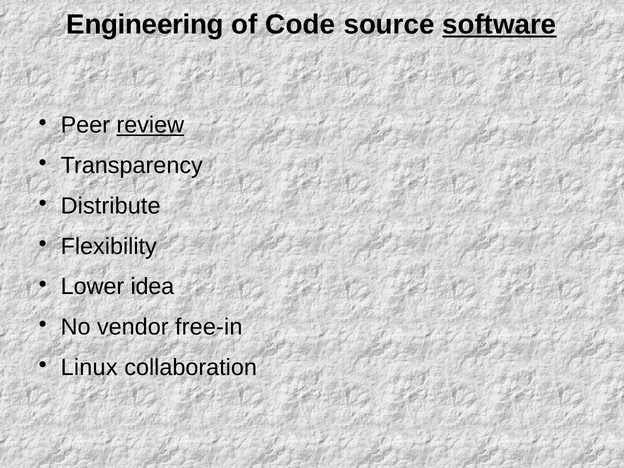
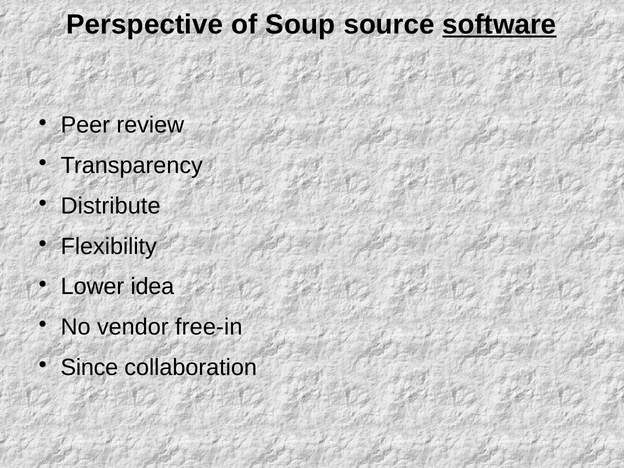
Engineering: Engineering -> Perspective
Code: Code -> Soup
review underline: present -> none
Linux: Linux -> Since
